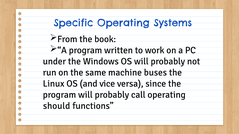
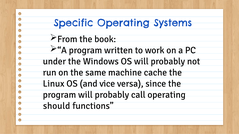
buses: buses -> cache
